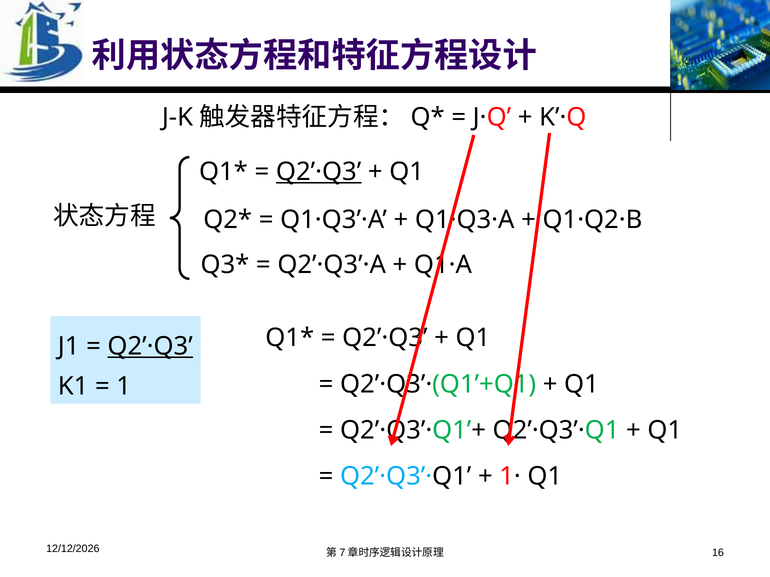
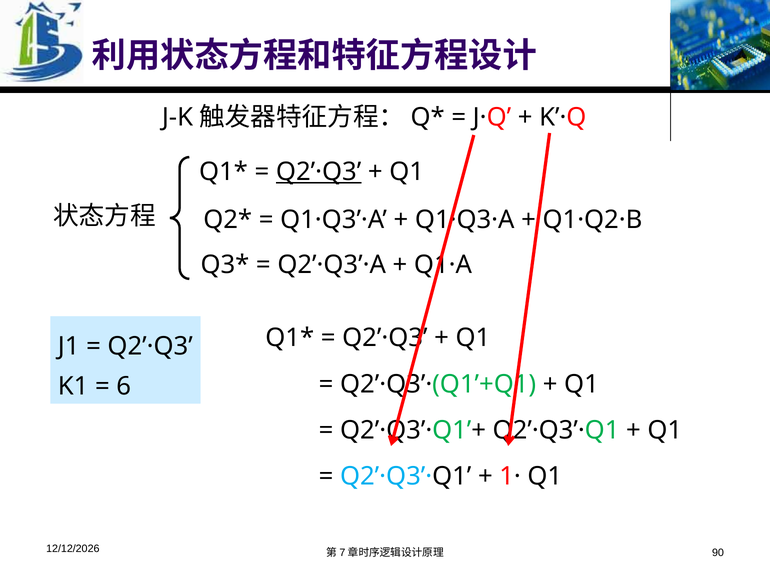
Q2’·Q3 at (150, 347) underline: present -> none
1: 1 -> 6
16: 16 -> 90
